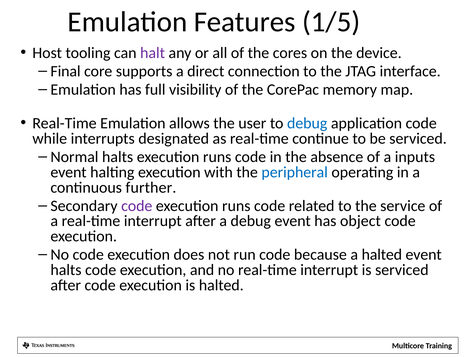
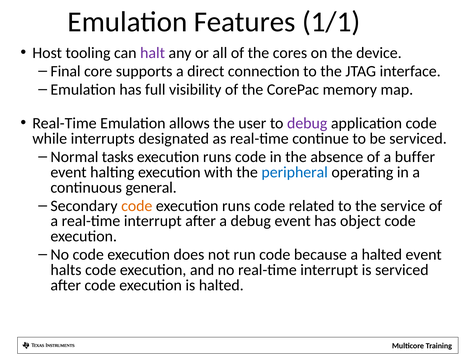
1/5: 1/5 -> 1/1
debug at (307, 123) colour: blue -> purple
Normal halts: halts -> tasks
inputs: inputs -> buffer
further: further -> general
code at (137, 206) colour: purple -> orange
